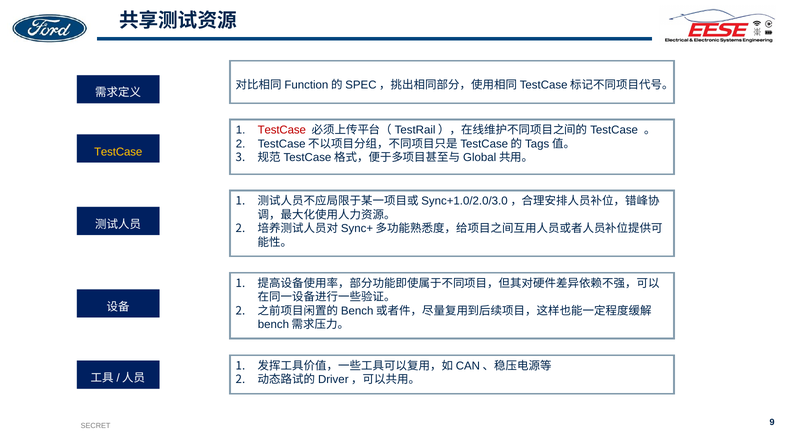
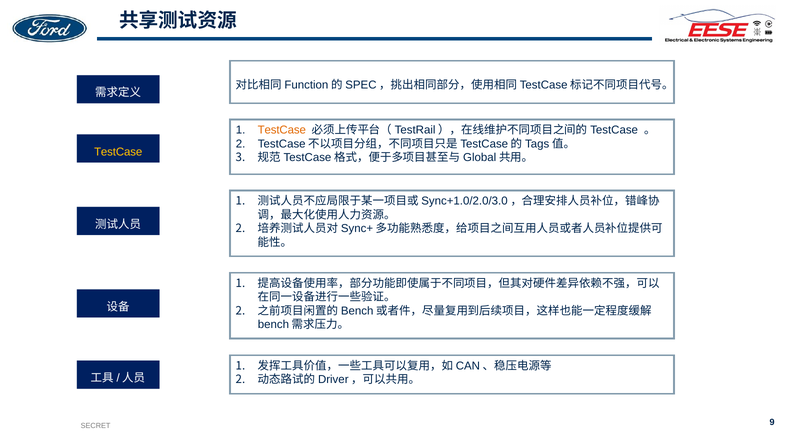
TestCase at (282, 130) colour: red -> orange
